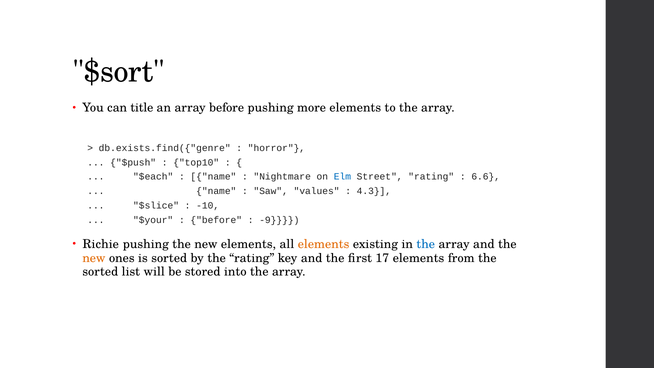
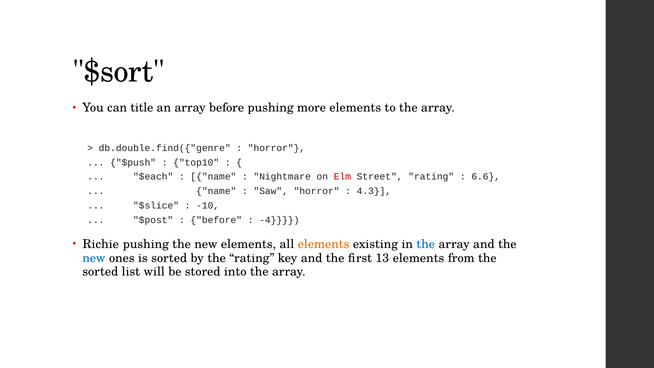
db.exists.find({"genre: db.exists.find({"genre -> db.double.find({"genre
Elm colour: blue -> red
Saw values: values -> horror
$your: $your -> $post
-9: -9 -> -4
new at (94, 258) colour: orange -> blue
17: 17 -> 13
